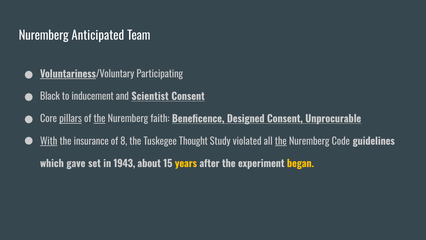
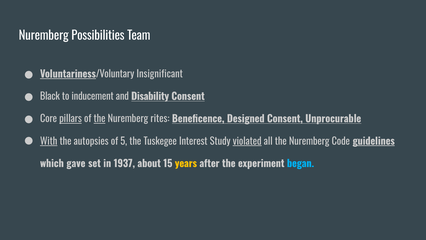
Anticipated: Anticipated -> Possibilities
Participating: Participating -> Insignificant
Scientist: Scientist -> Disability
faith: faith -> rites
insurance: insurance -> autopsies
8: 8 -> 5
Thought: Thought -> Interest
violated underline: none -> present
the at (281, 141) underline: present -> none
guidelines underline: none -> present
1943: 1943 -> 1937
began colour: yellow -> light blue
